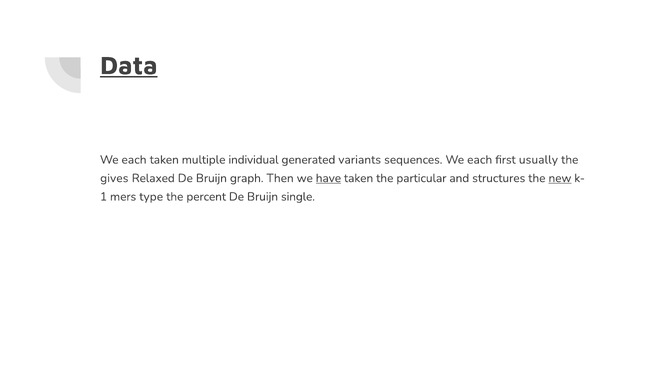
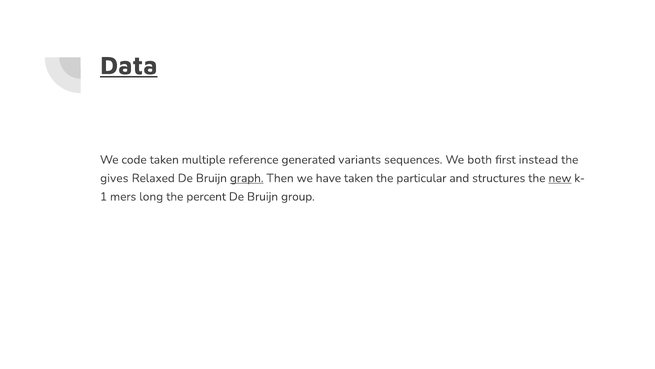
each at (134, 159): each -> code
individual: individual -> reference
sequences We each: each -> both
usually: usually -> instead
graph underline: none -> present
have underline: present -> none
type: type -> long
single: single -> group
